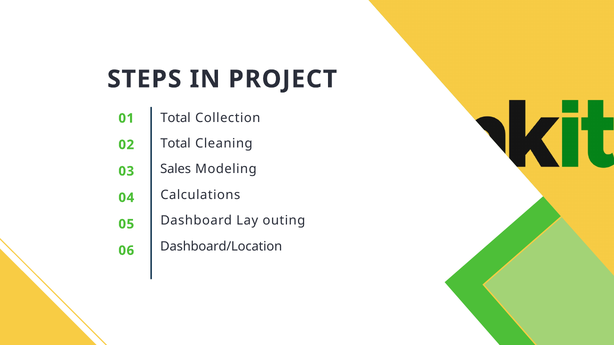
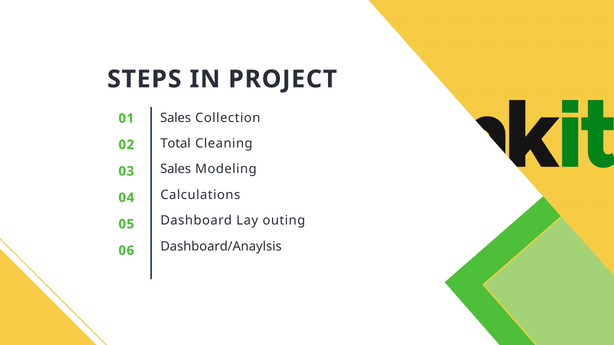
Total at (176, 118): Total -> Sales
Dashboard/Location: Dashboard/Location -> Dashboard/Anaylsis
